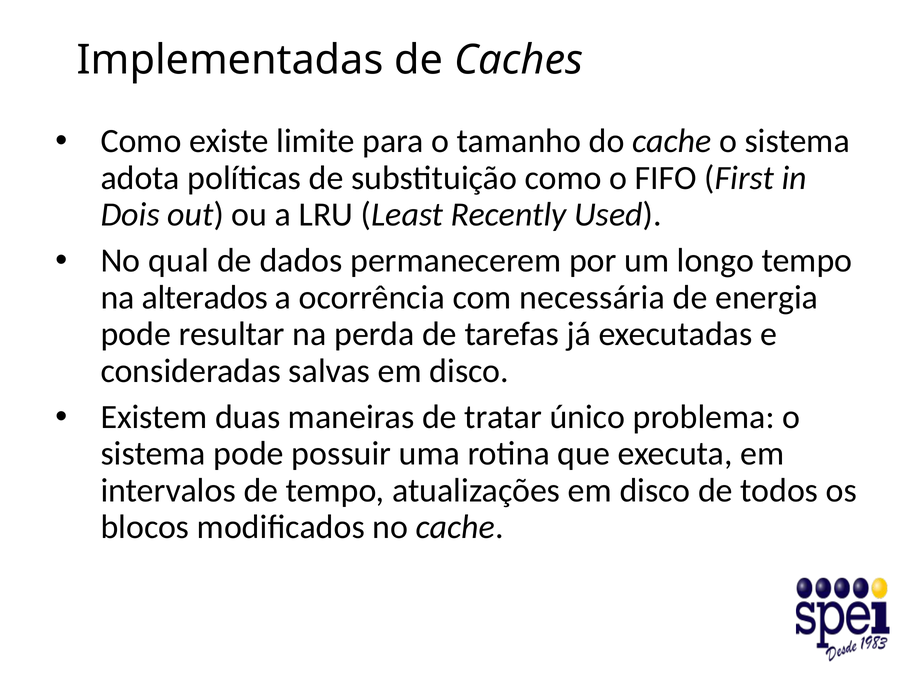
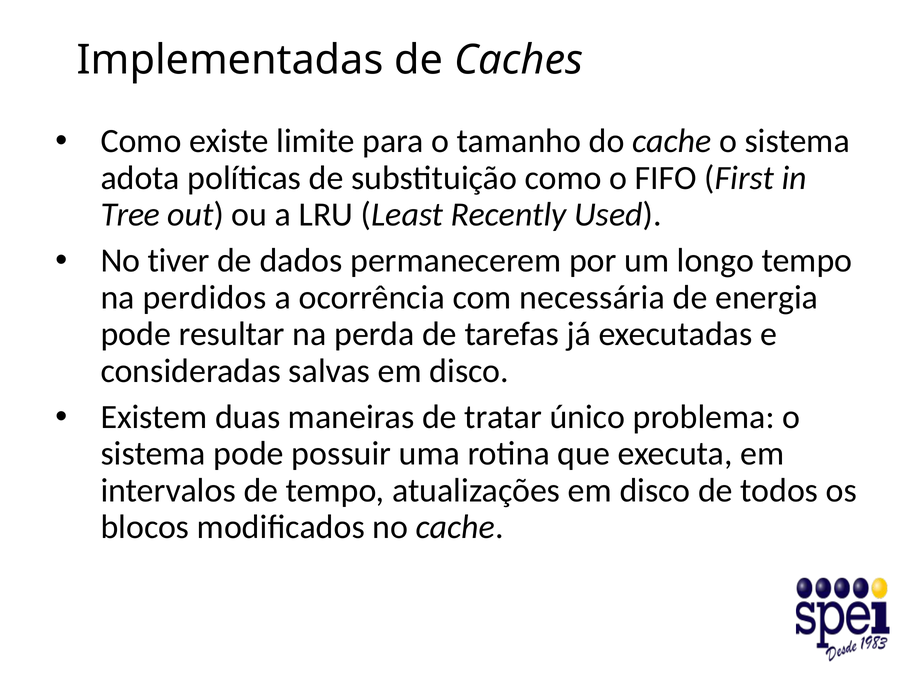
Dois: Dois -> Tree
qual: qual -> tiver
alterados: alterados -> perdidos
